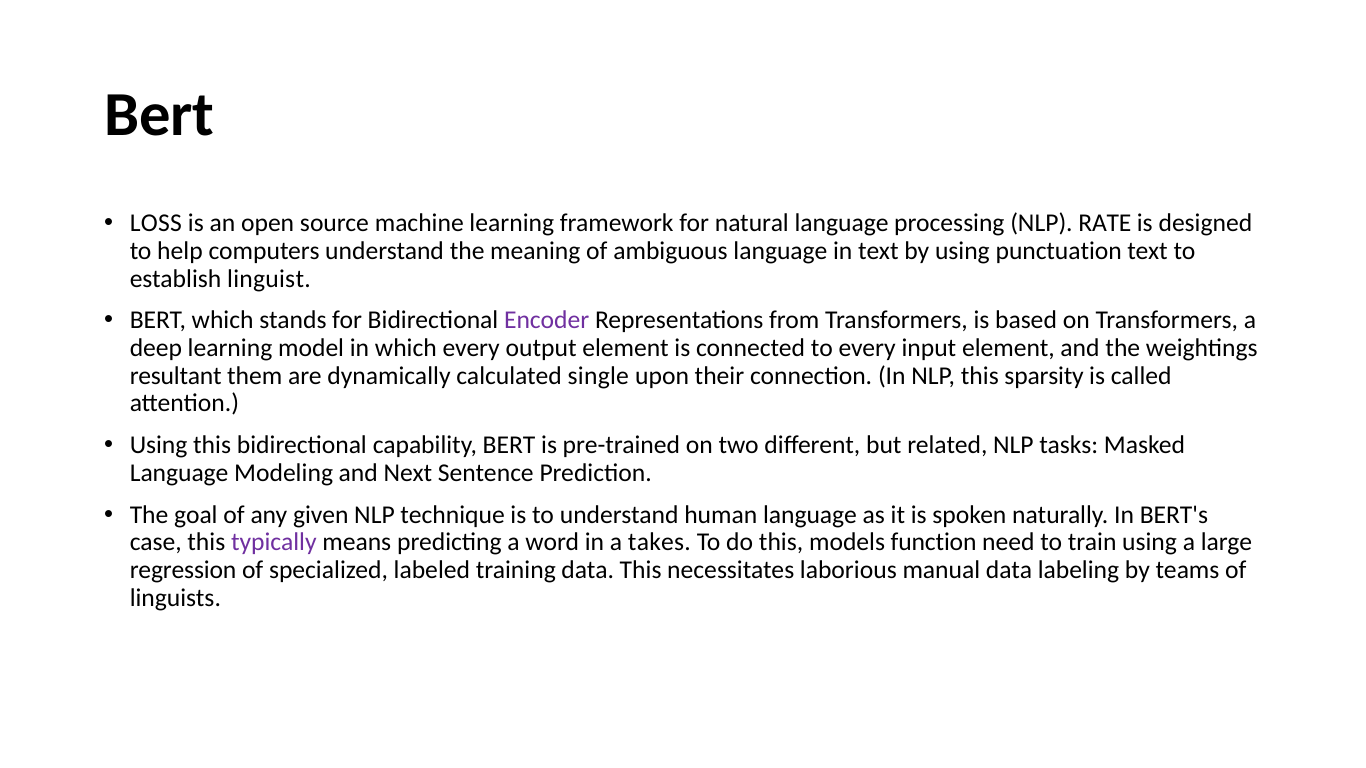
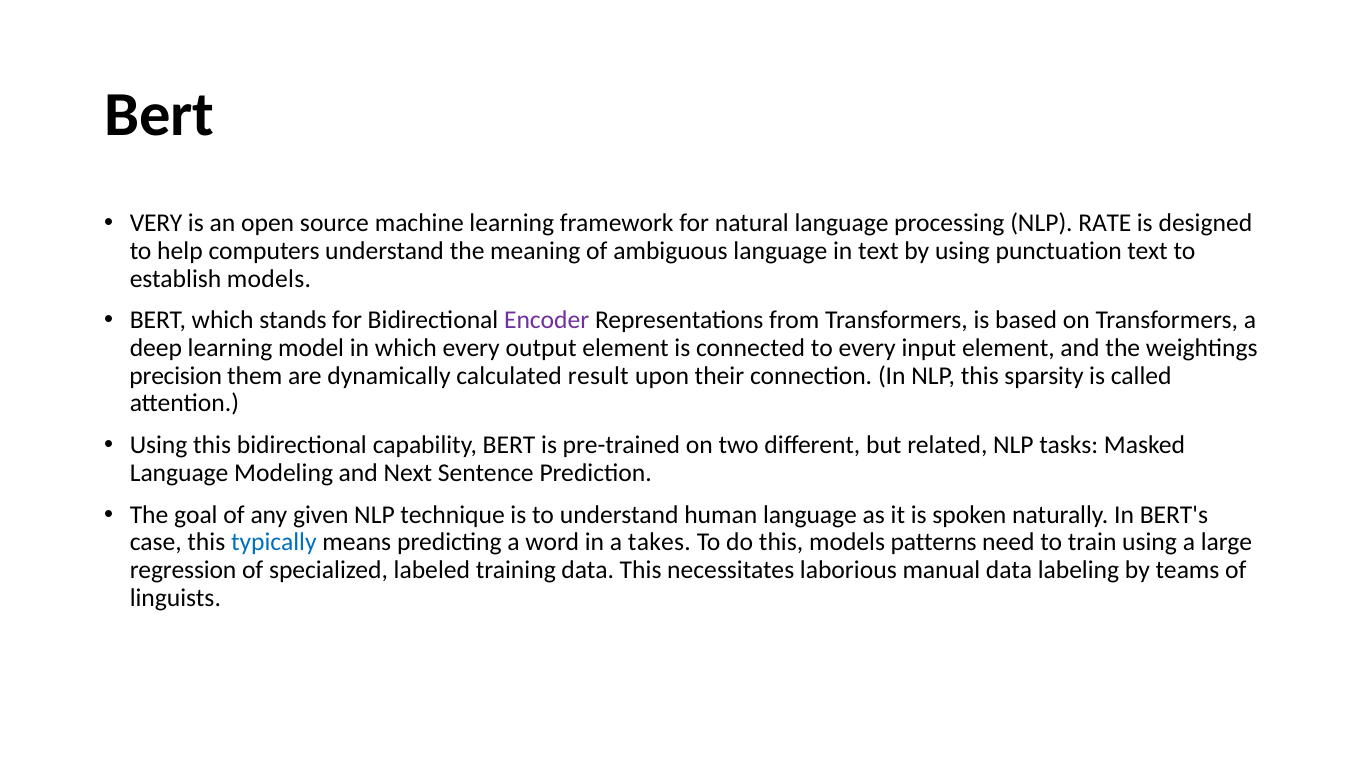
LOSS: LOSS -> VERY
establish linguist: linguist -> models
resultant: resultant -> precision
single: single -> result
typically colour: purple -> blue
function: function -> patterns
